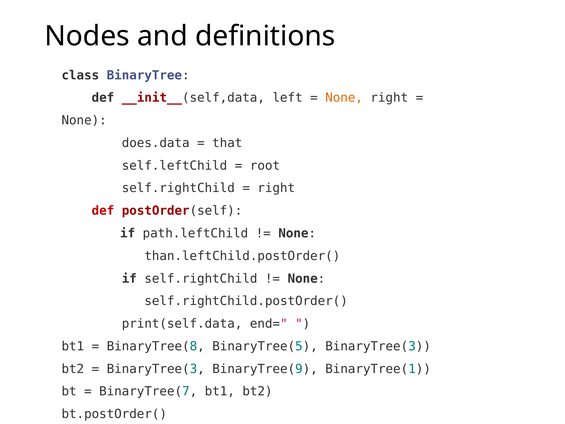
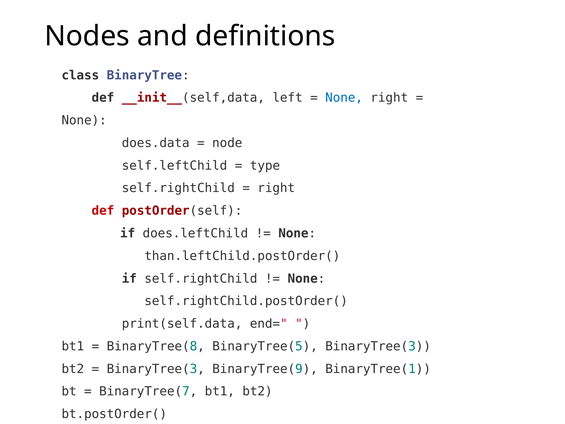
None at (344, 98) colour: orange -> blue
that: that -> node
root: root -> type
path.leftChild: path.leftChild -> does.leftChild
